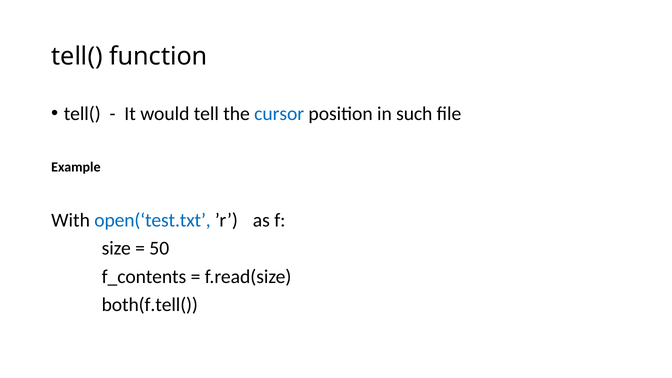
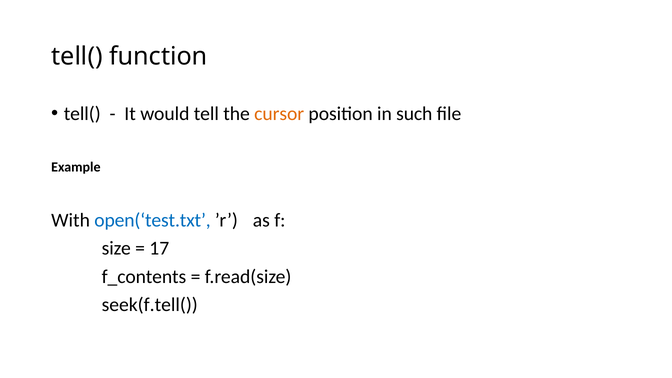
cursor colour: blue -> orange
50: 50 -> 17
both(f.tell(: both(f.tell( -> seek(f.tell(
